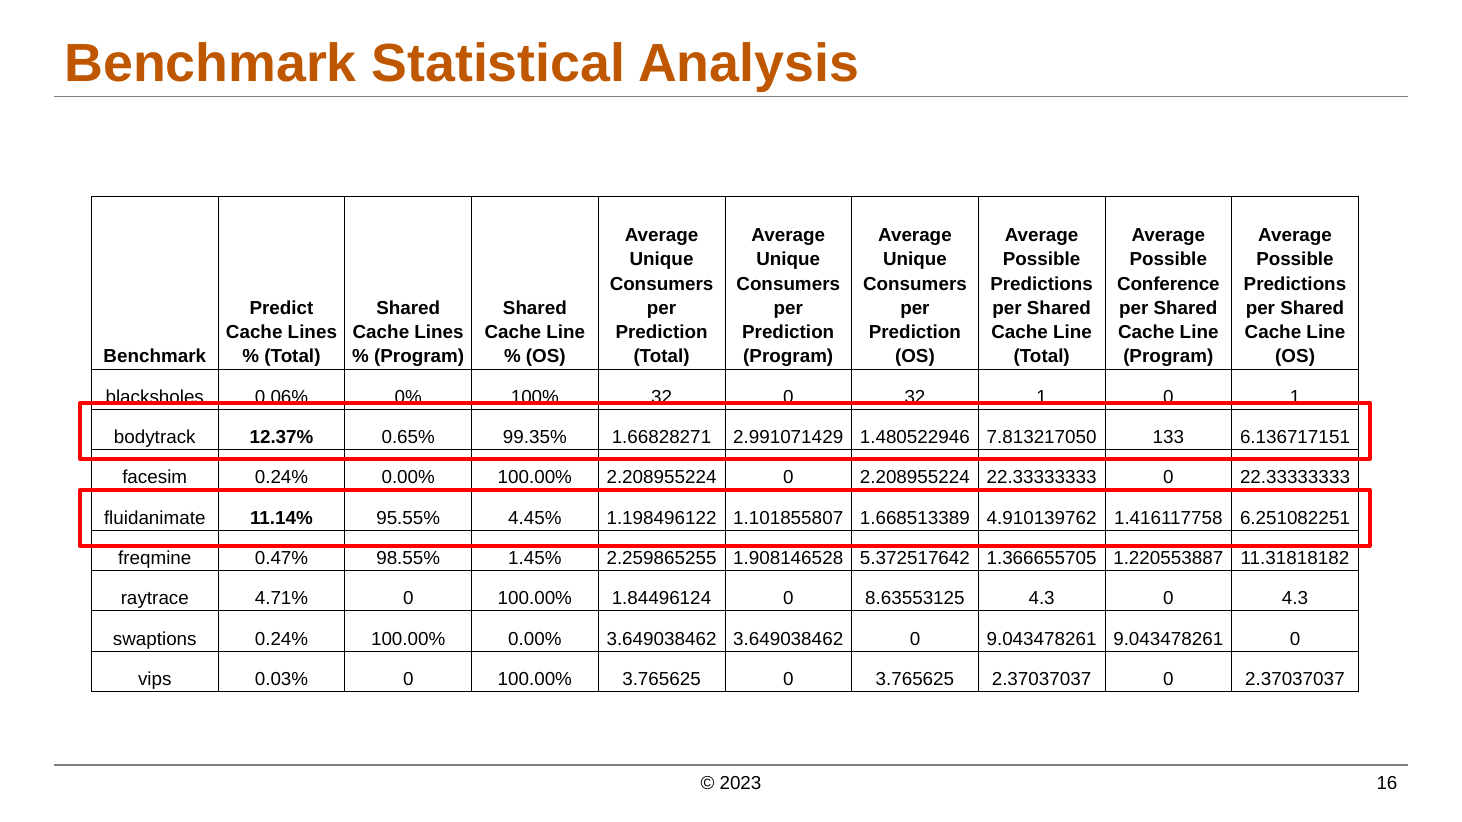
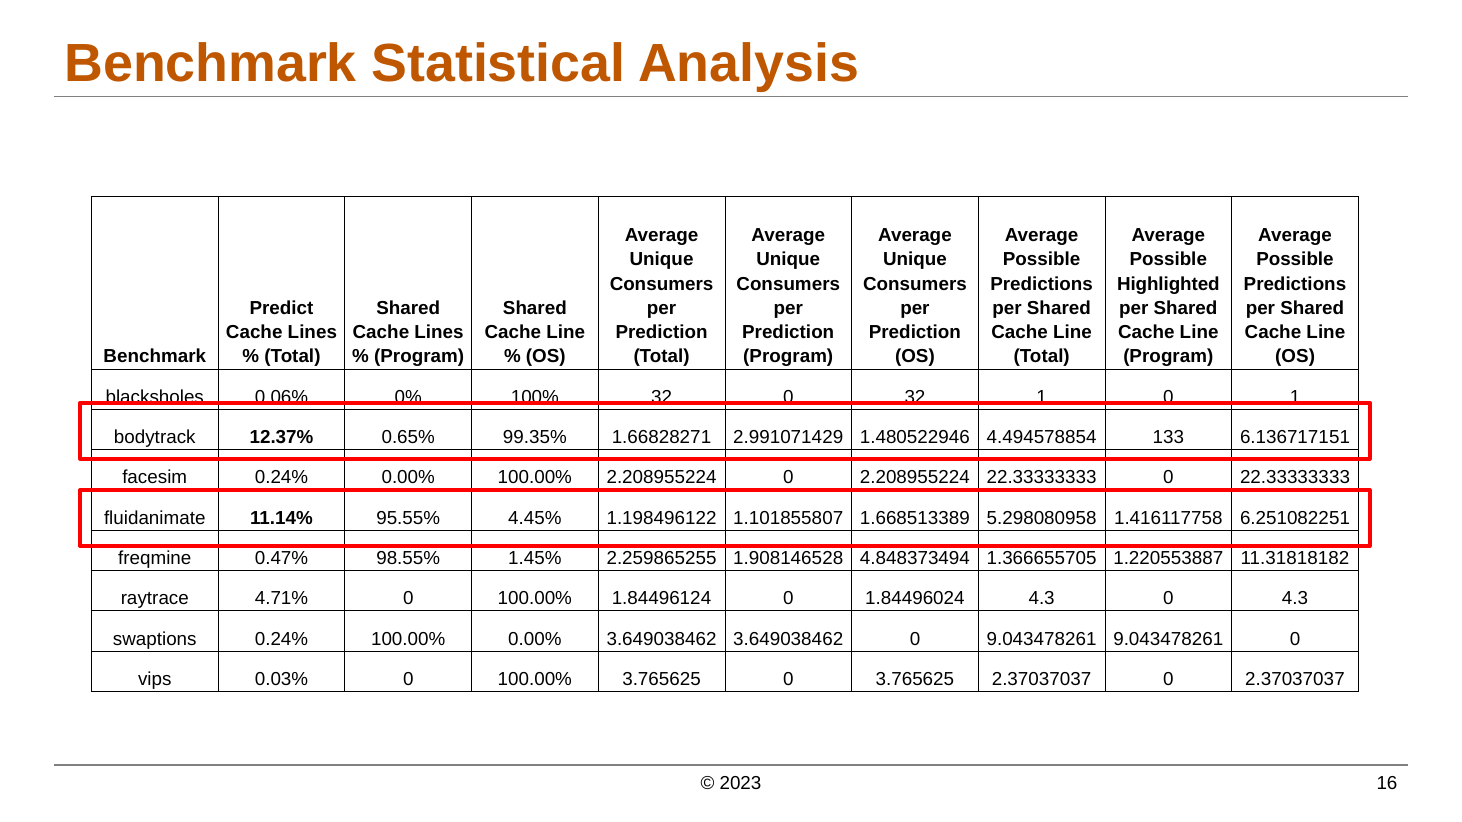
Conference: Conference -> Highlighted
7.813217050: 7.813217050 -> 4.494578854
4.910139762: 4.910139762 -> 5.298080958
5.372517642: 5.372517642 -> 4.848373494
8.63553125: 8.63553125 -> 1.84496024
